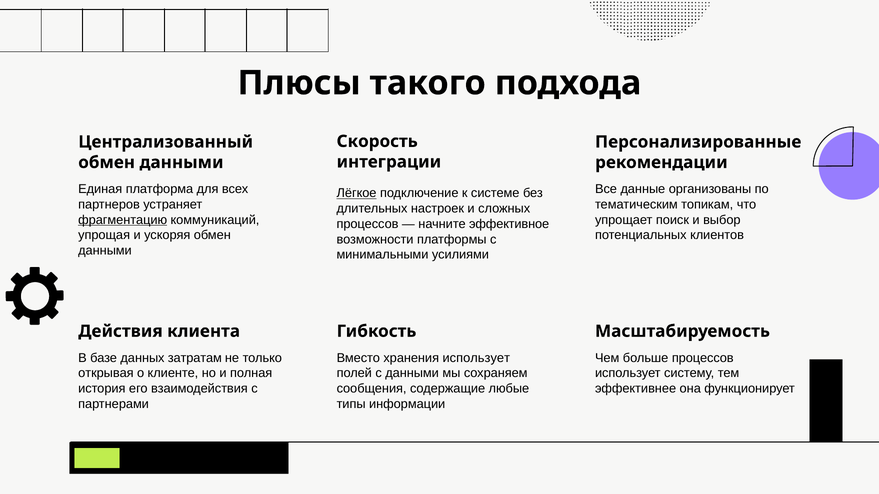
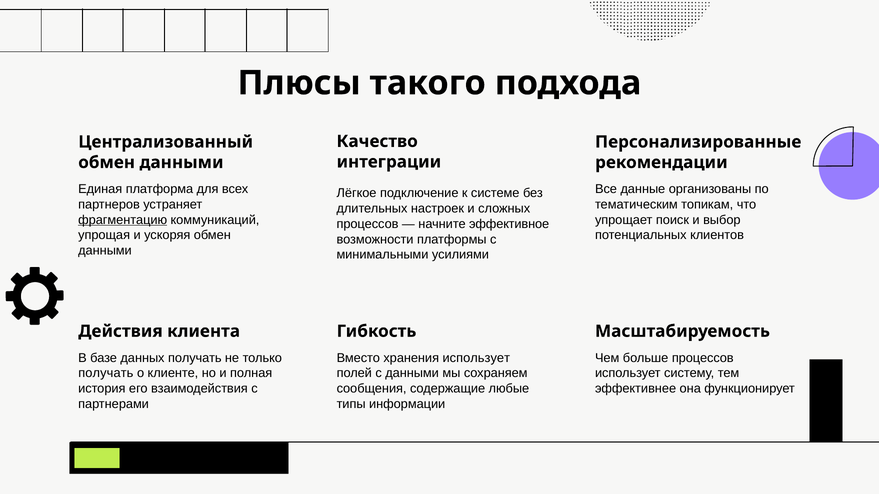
Скорость: Скорость -> Качество
Лёгкое underline: present -> none
данных затратам: затратам -> получать
открывая at (106, 374): открывая -> получать
